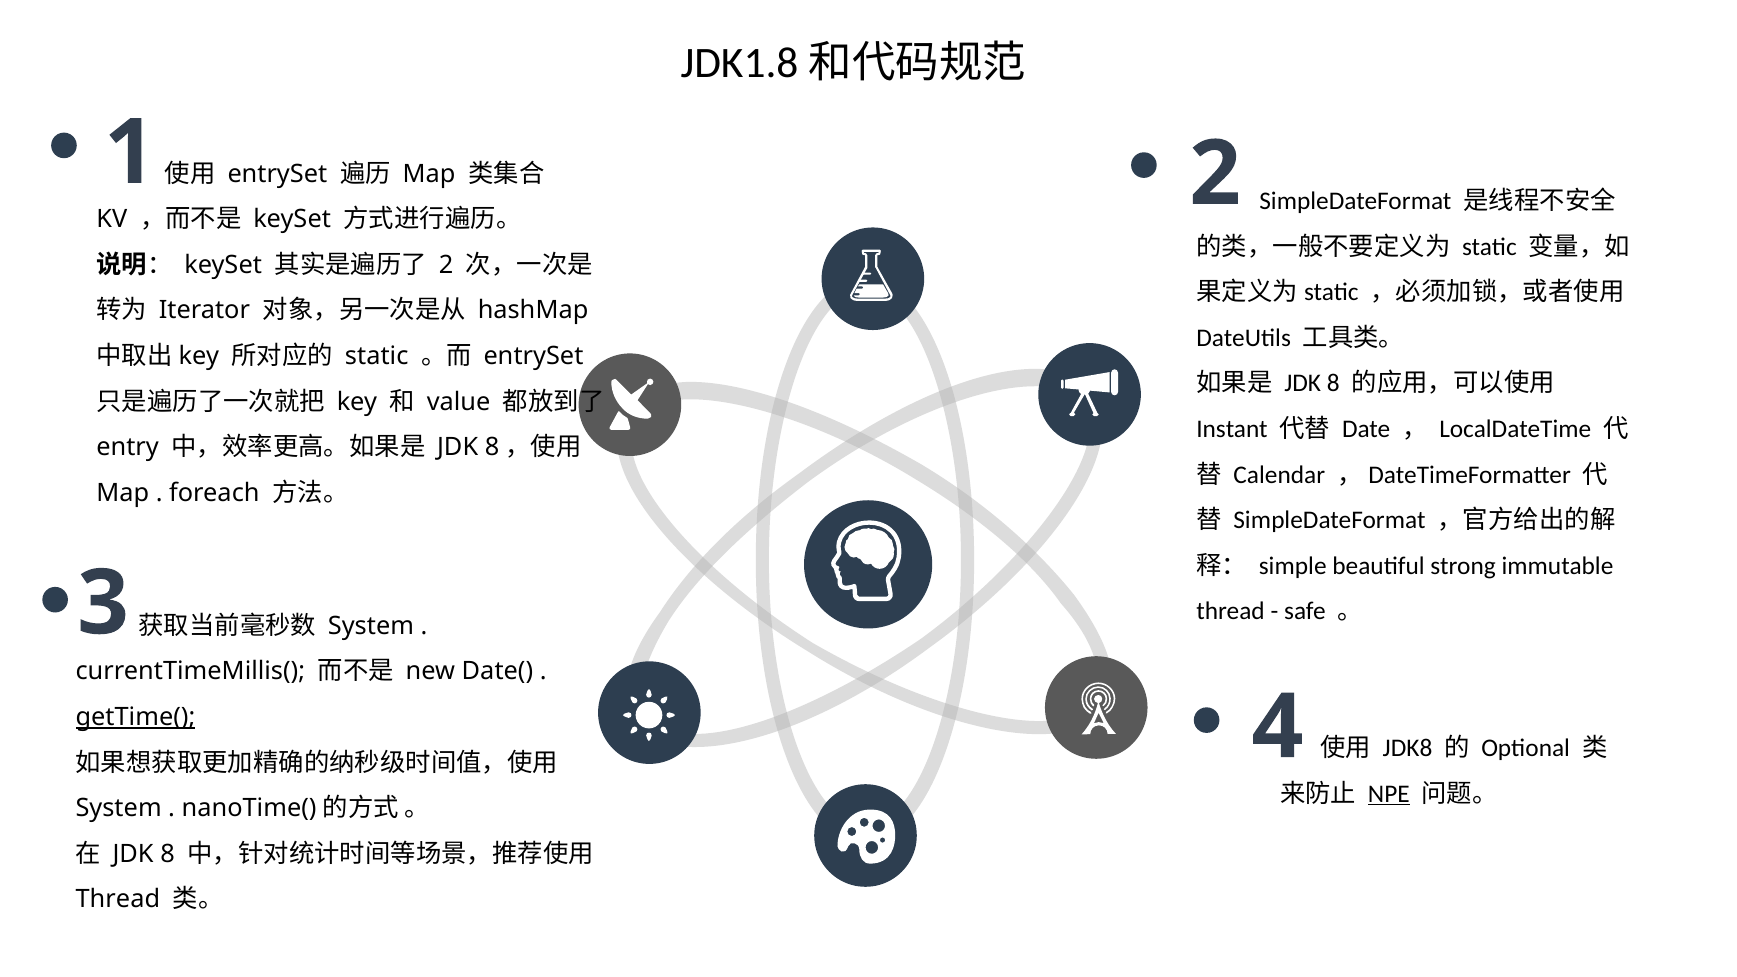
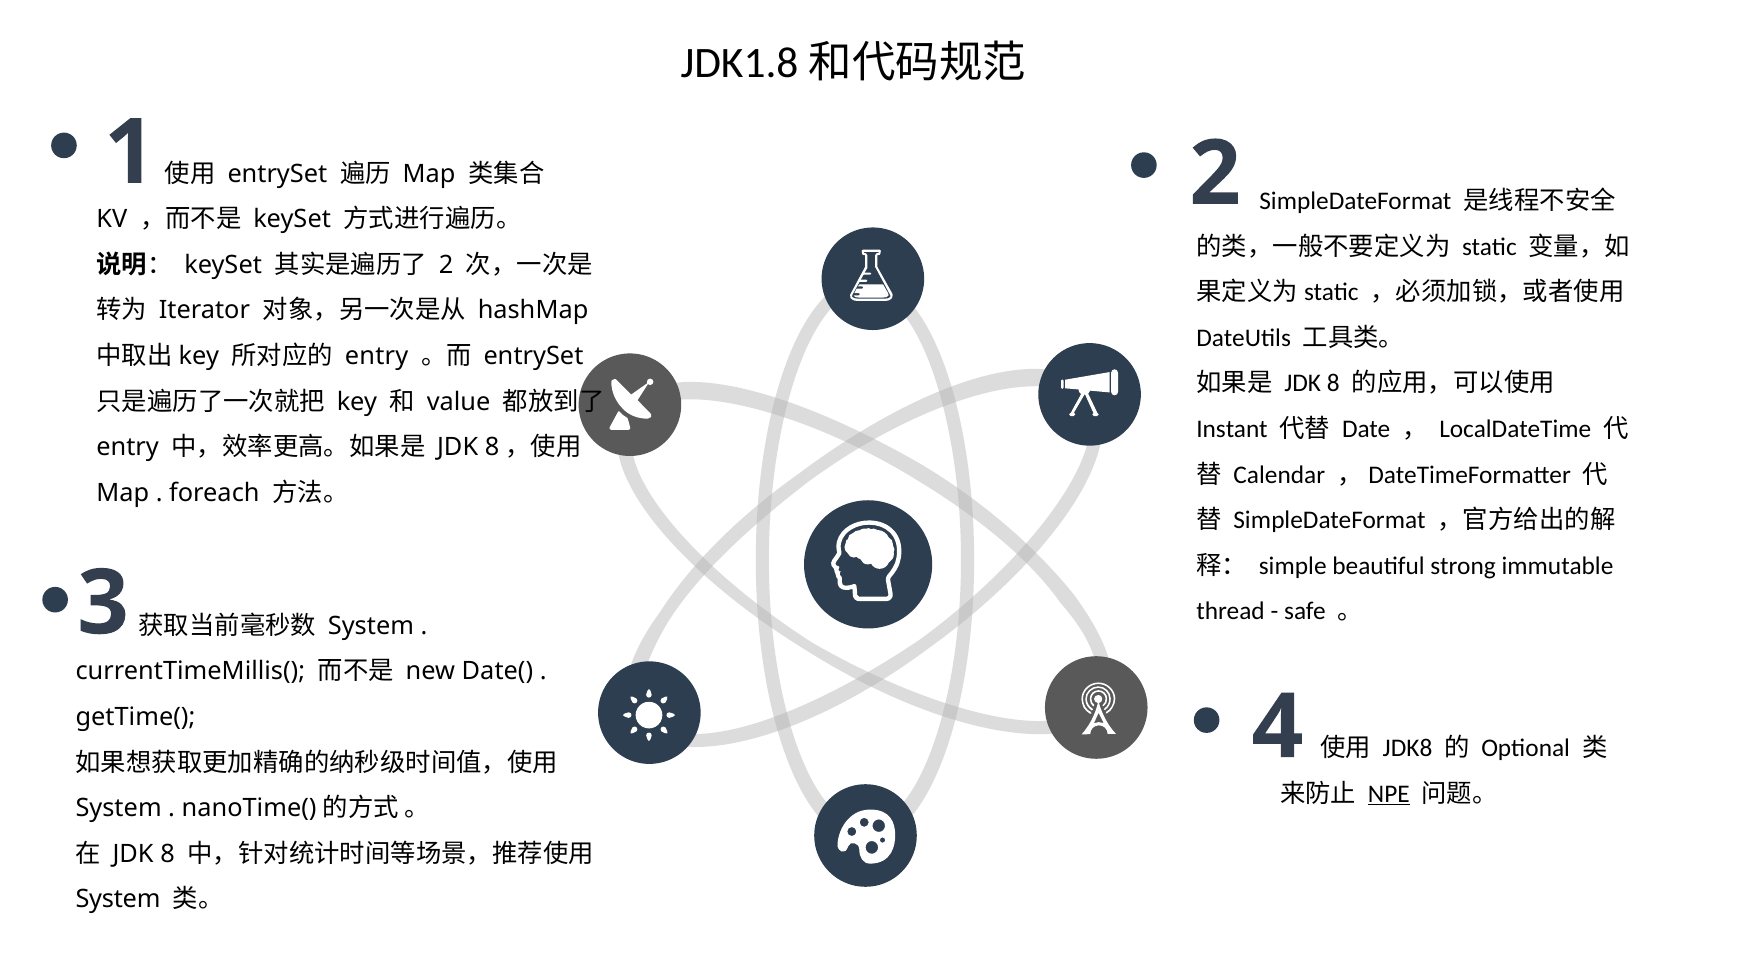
static at (377, 356): static -> entry
getTime( underline: present -> none
Thread at (118, 900): Thread -> System
